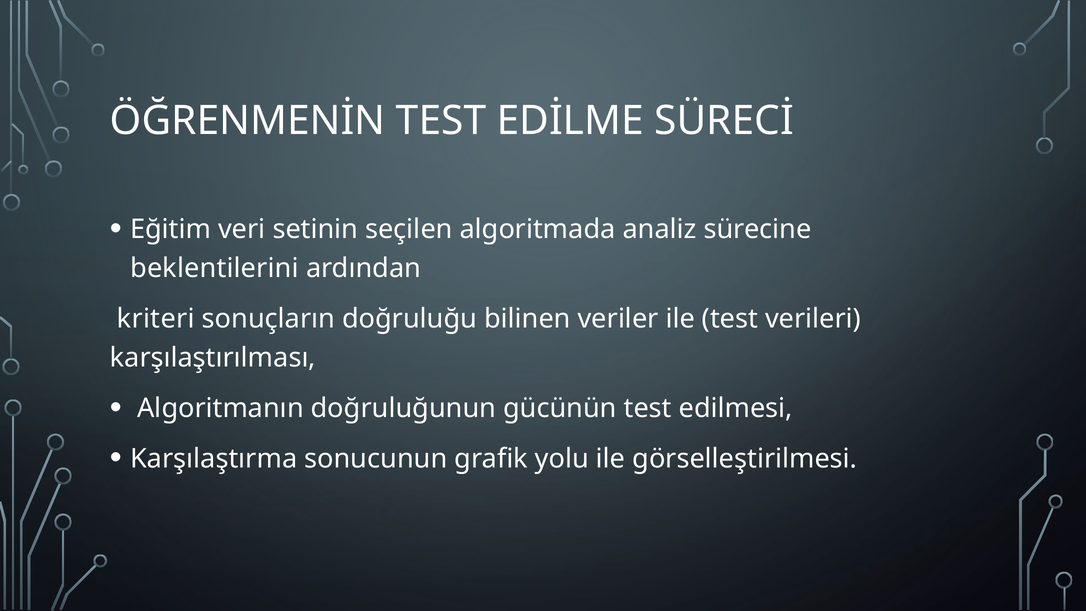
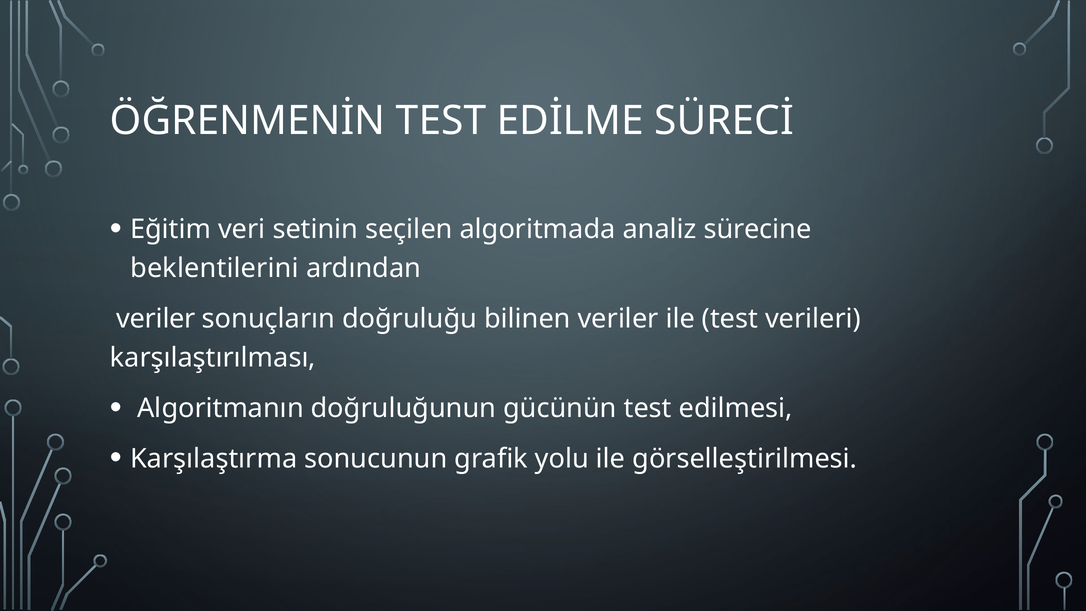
kriteri at (156, 319): kriteri -> veriler
